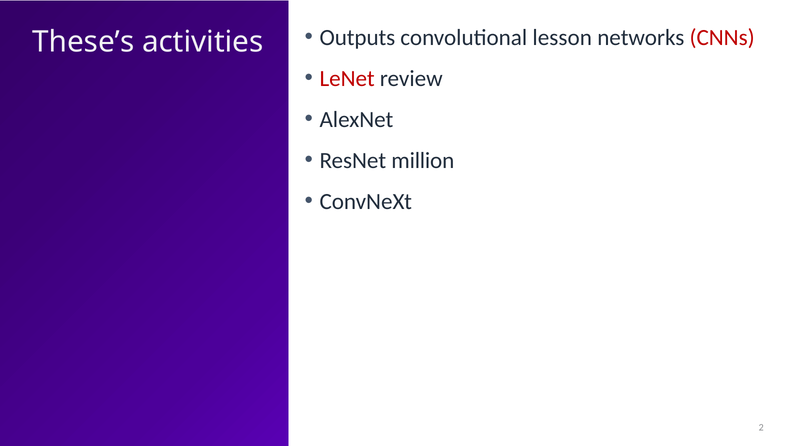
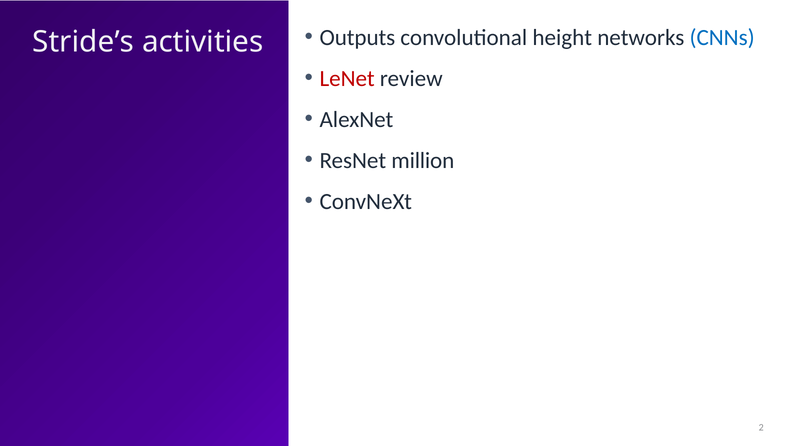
These’s: These’s -> Stride’s
lesson: lesson -> height
CNNs colour: red -> blue
